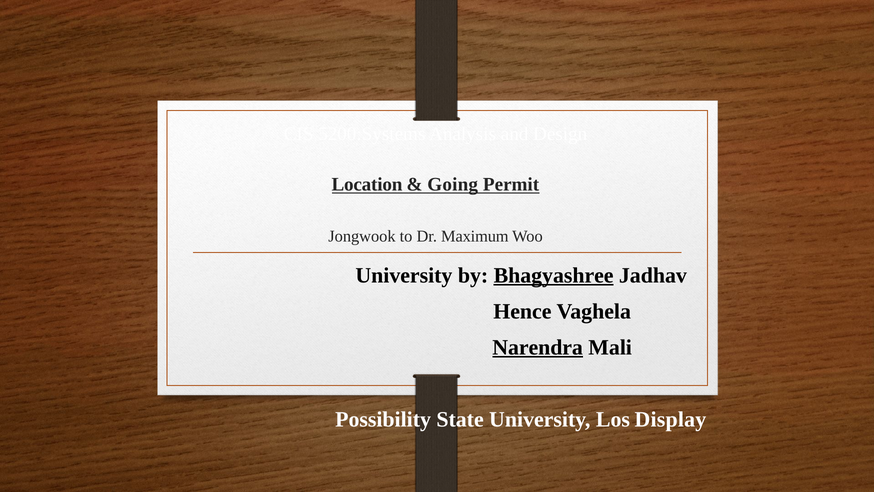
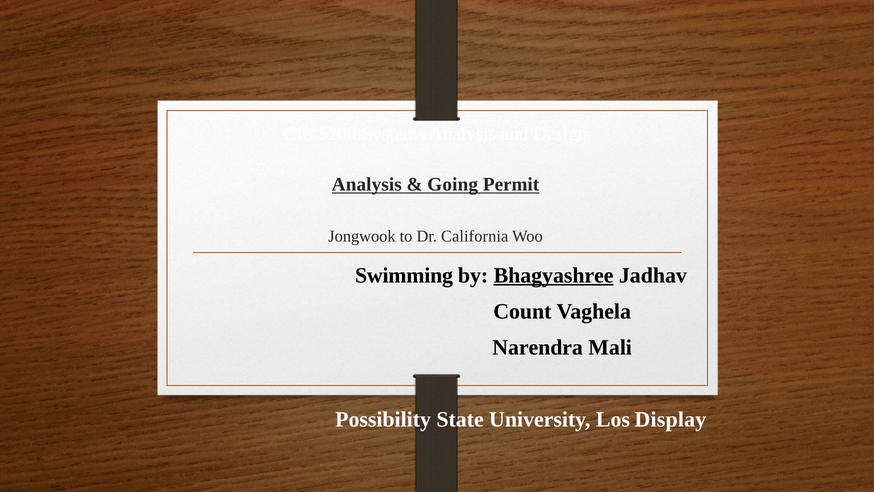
Location at (367, 184): Location -> Analysis
Maximum: Maximum -> California
University at (404, 275): University -> Swimming
Hence: Hence -> Count
Narendra underline: present -> none
